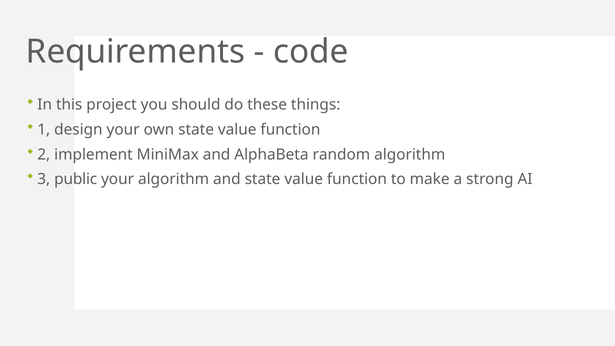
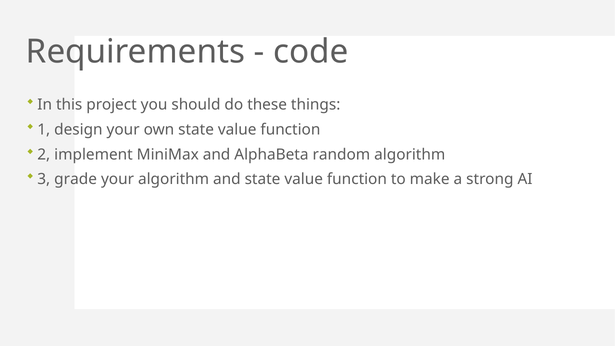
public: public -> grade
